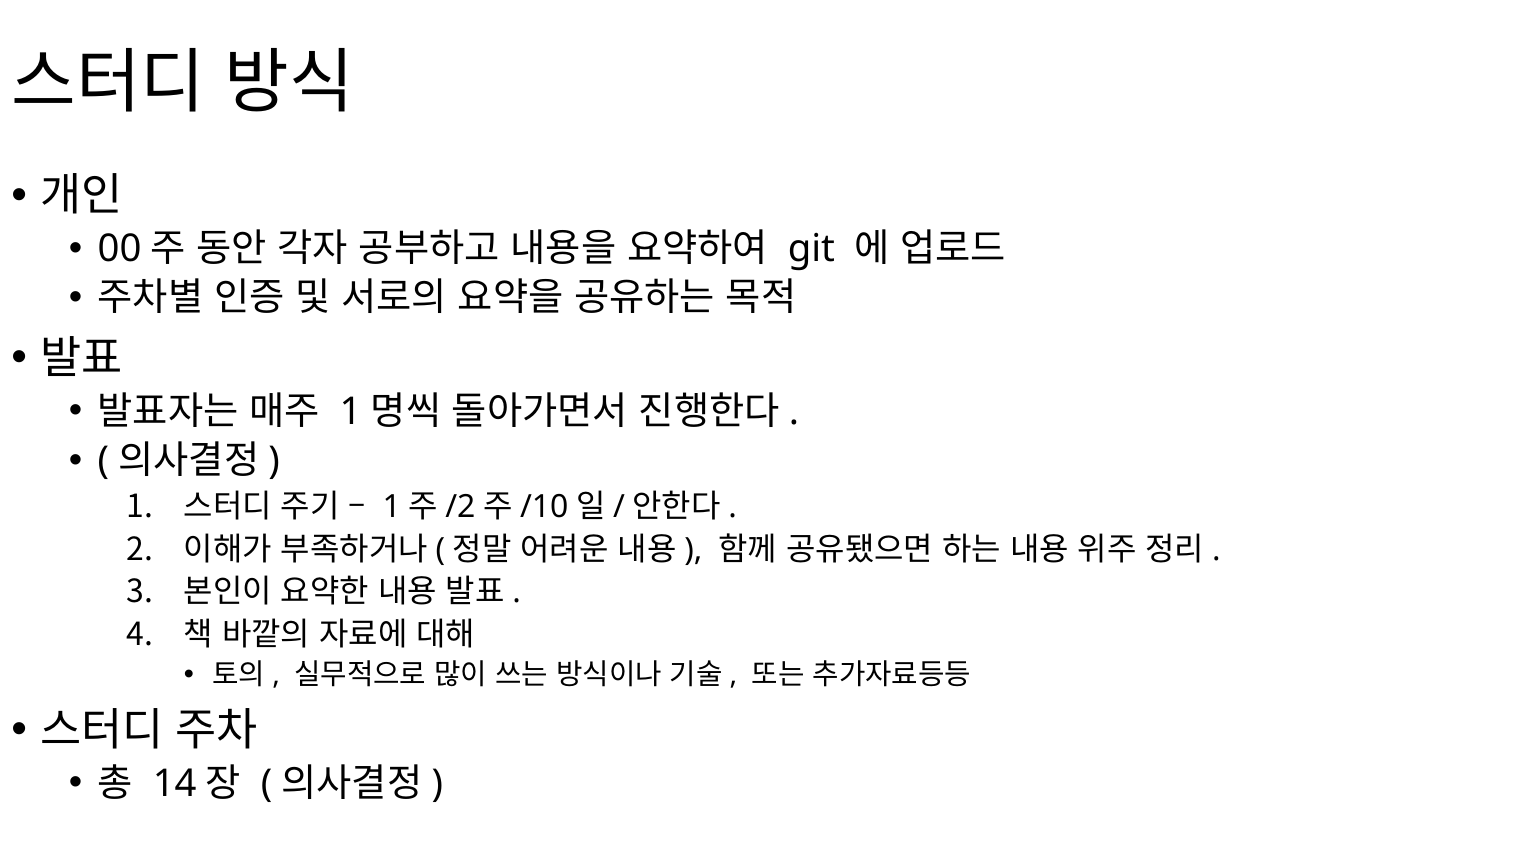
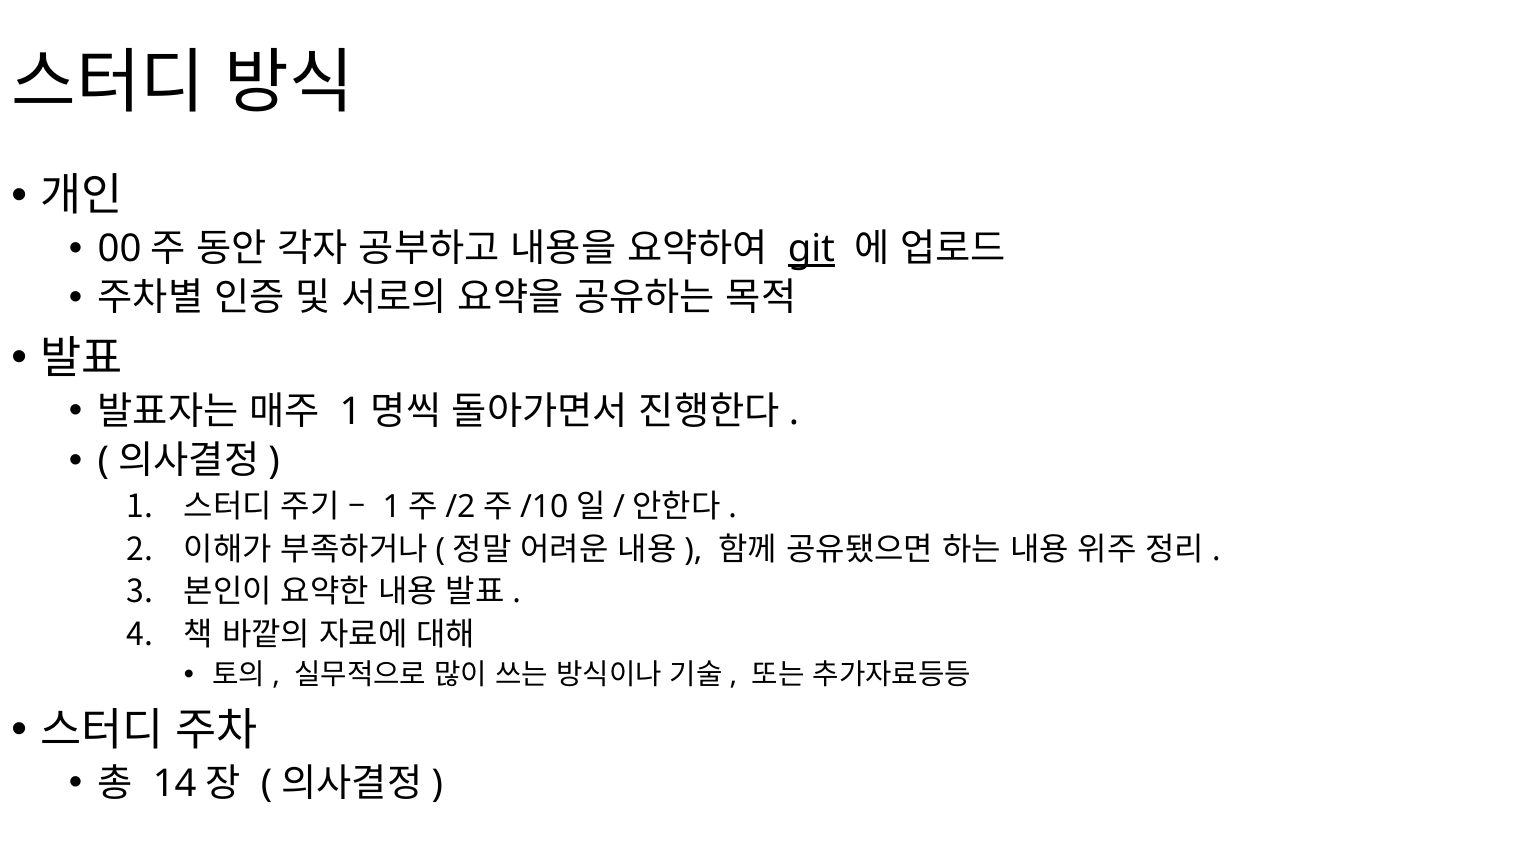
git underline: none -> present
